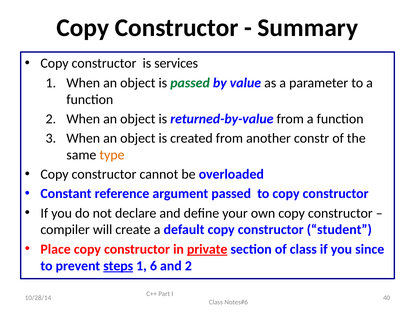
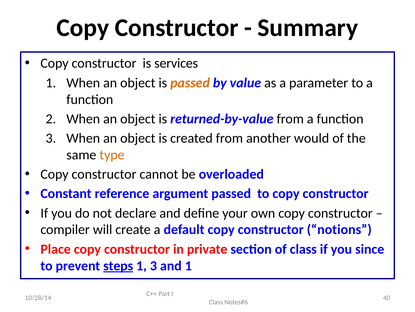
passed at (190, 83) colour: green -> orange
constr: constr -> would
student: student -> notions
private underline: present -> none
1 6: 6 -> 3
and 2: 2 -> 1
